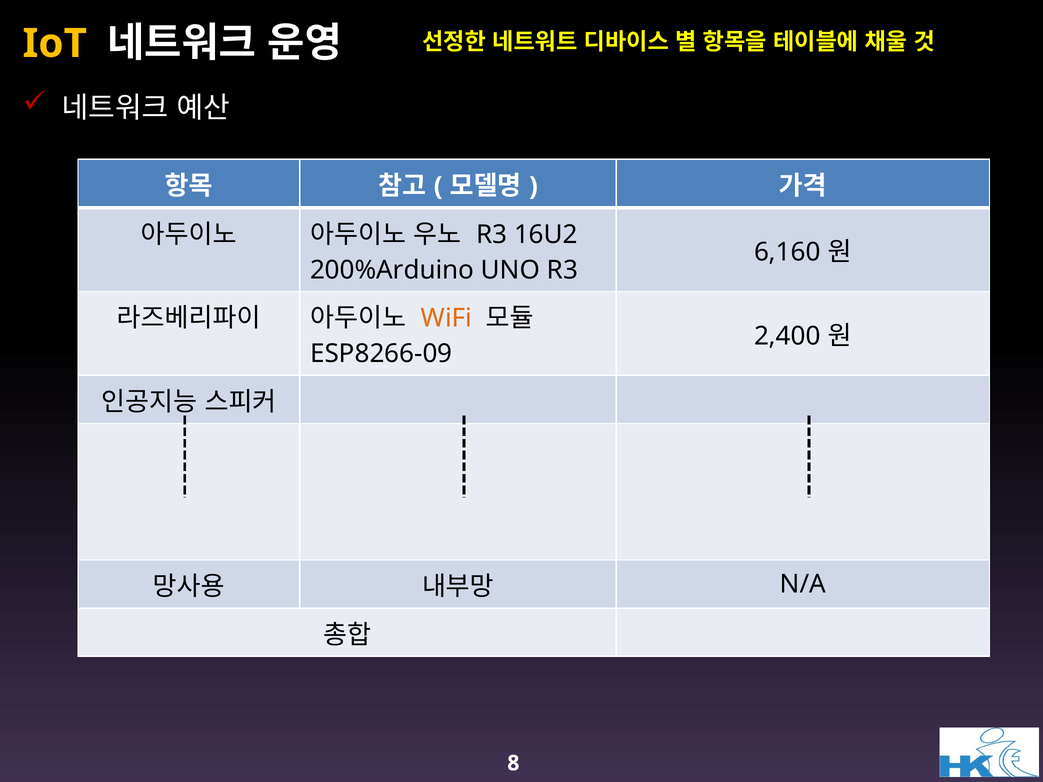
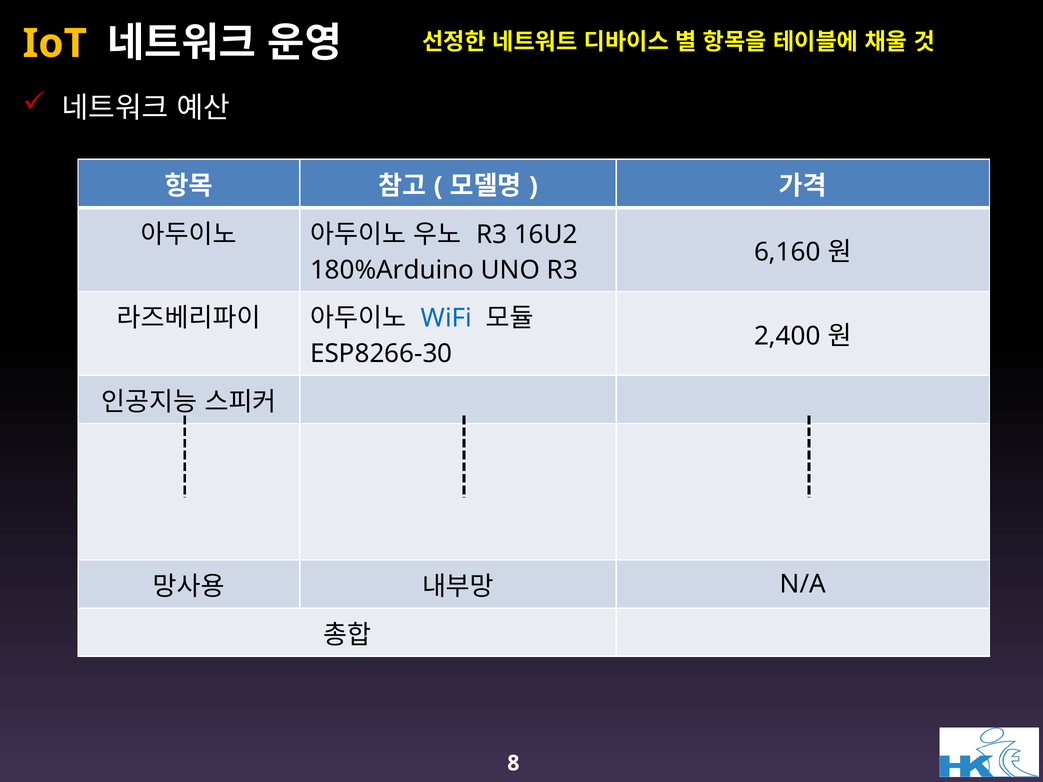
200%Arduino: 200%Arduino -> 180%Arduino
WiFi colour: orange -> blue
ESP8266-09: ESP8266-09 -> ESP8266-30
